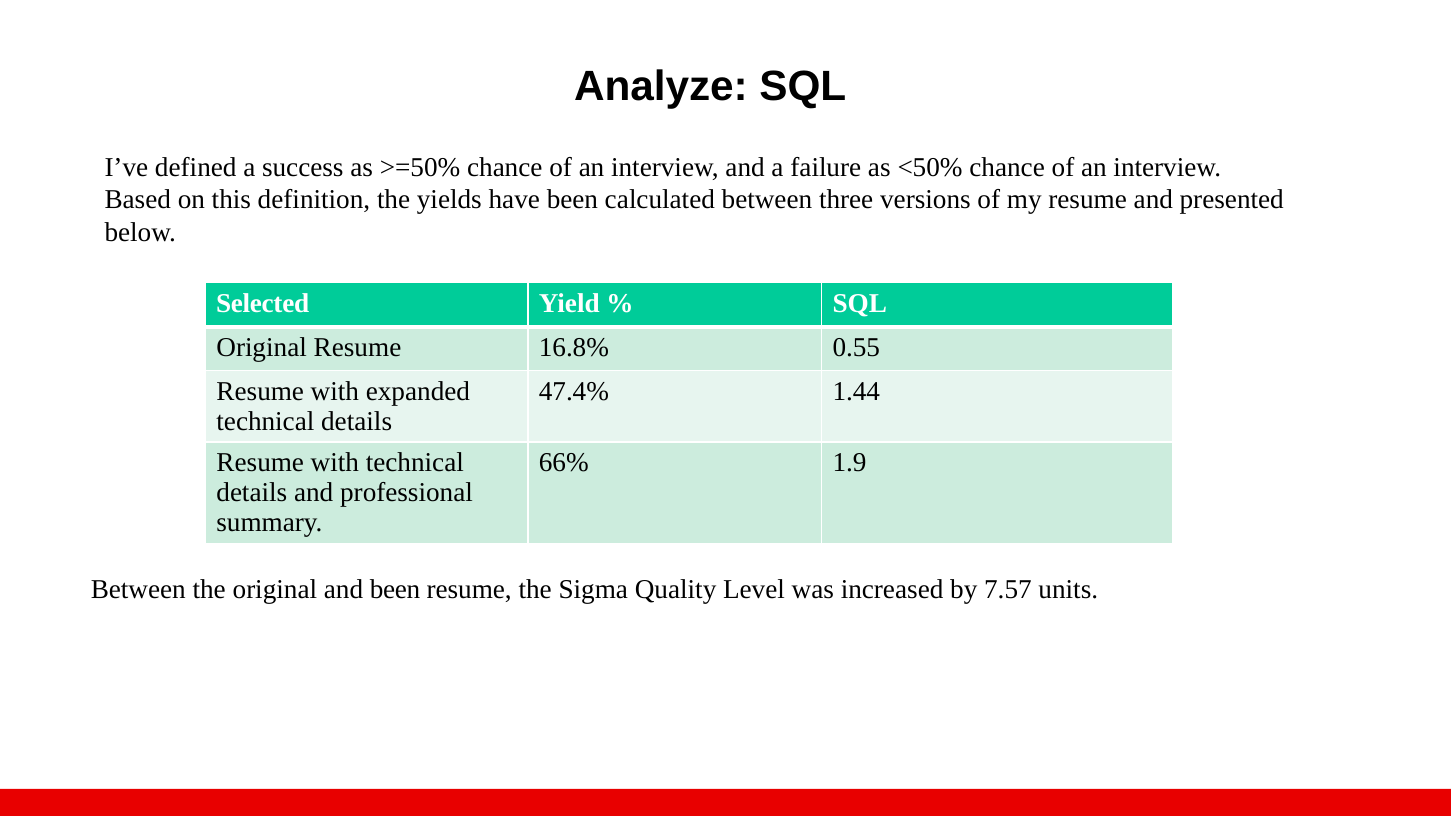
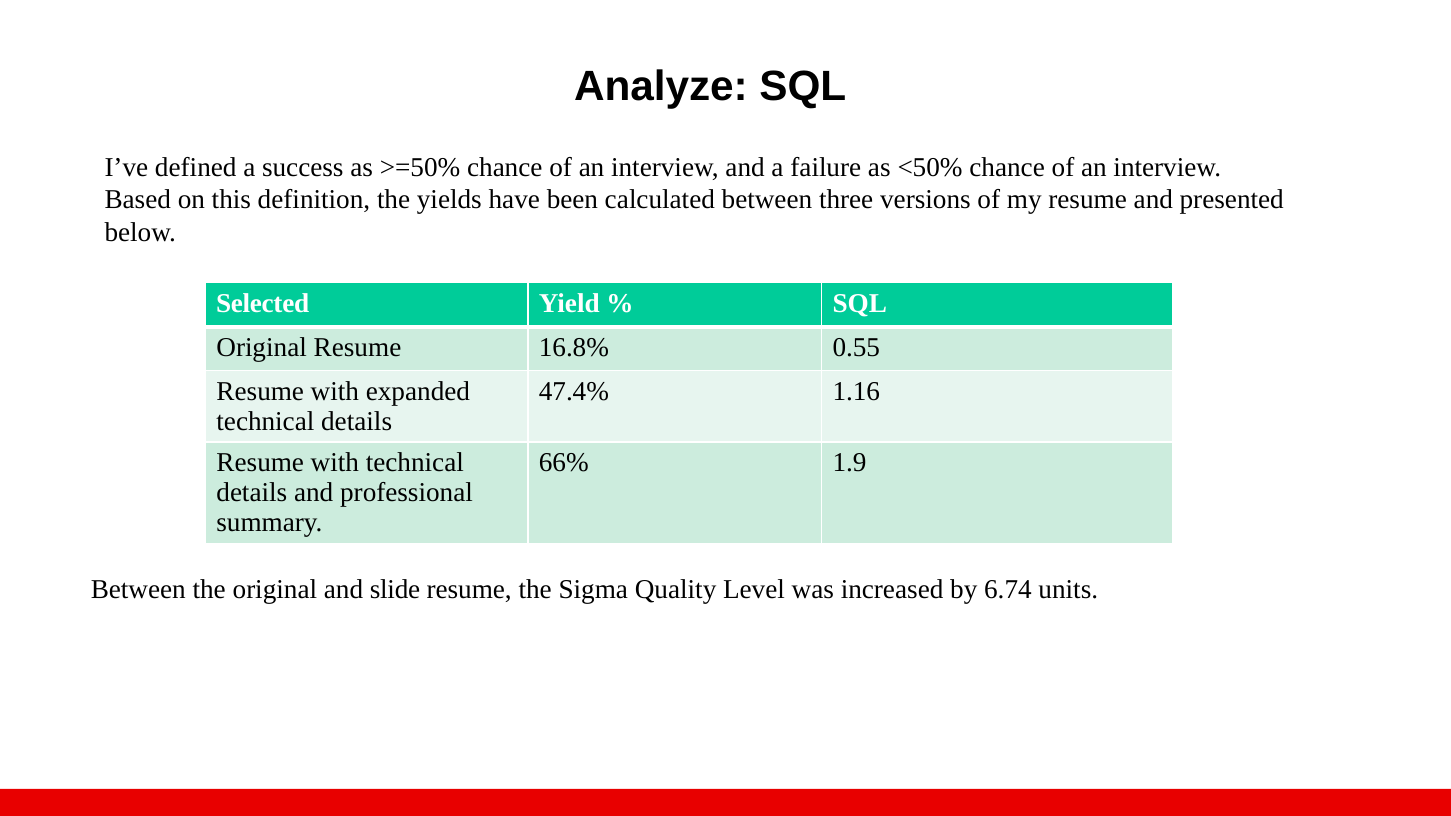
1.44: 1.44 -> 1.16
and been: been -> slide
7.57: 7.57 -> 6.74
